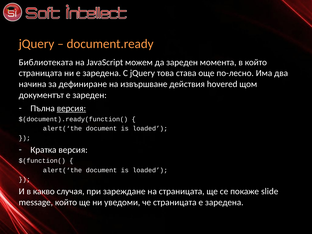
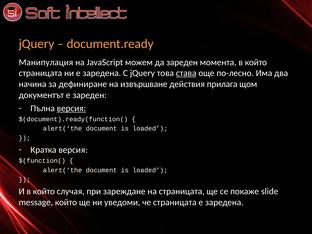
Библиотеката: Библиотеката -> Манипулация
става underline: none -> present
hovered: hovered -> прилага
И в какво: какво -> който
